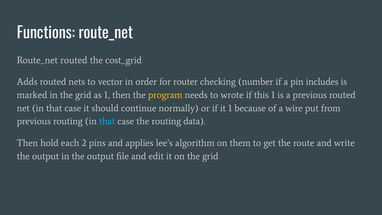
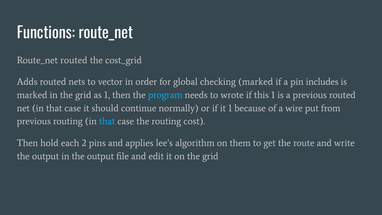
router: router -> global
checking number: number -> marked
program colour: yellow -> light blue
data: data -> cost
